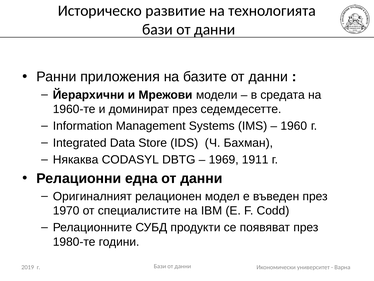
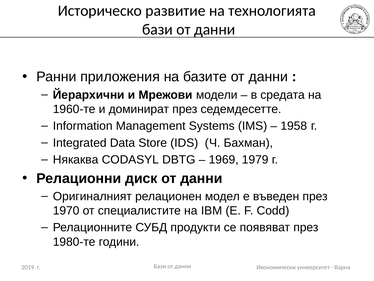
1960: 1960 -> 1958
1911: 1911 -> 1979
една: една -> диск
